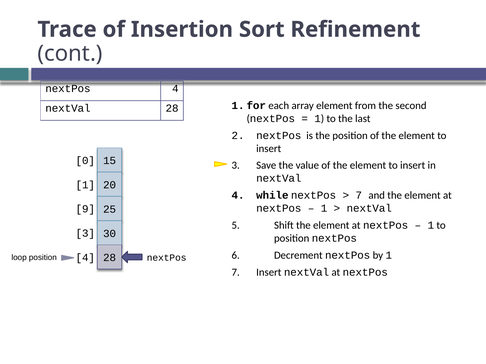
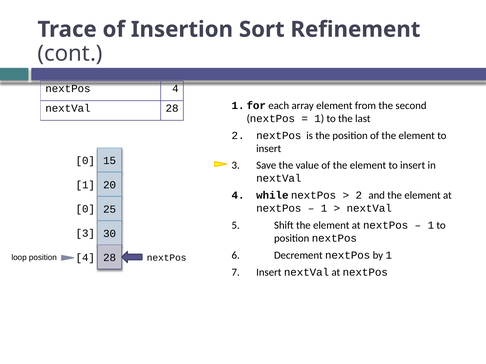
7 at (359, 196): 7 -> 2
9 at (85, 209): 9 -> 0
